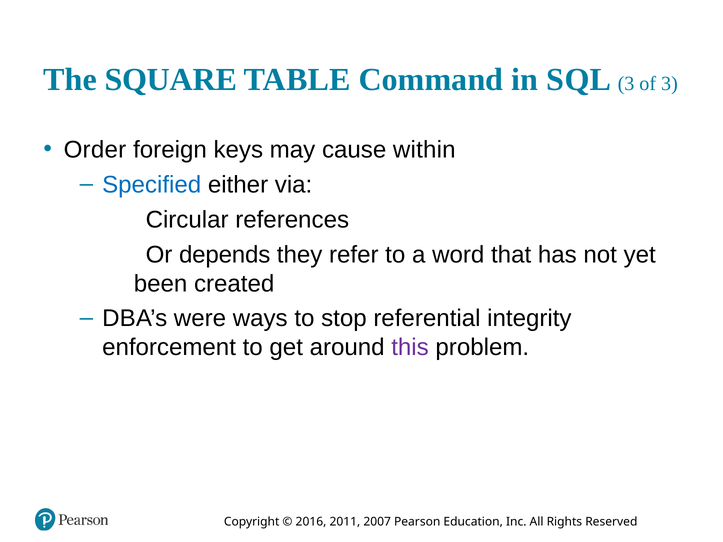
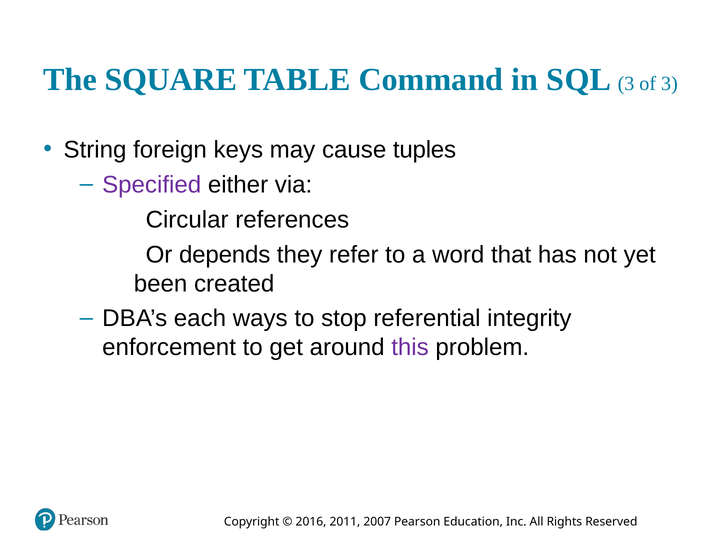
Order: Order -> String
within: within -> tuples
Specified colour: blue -> purple
were: were -> each
